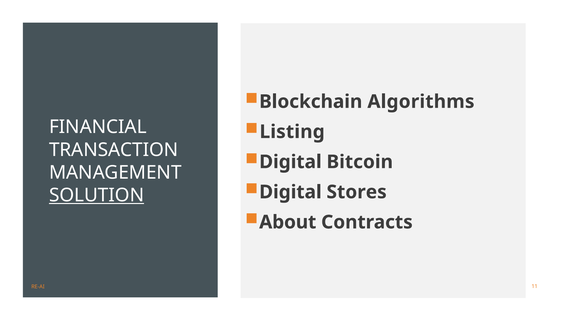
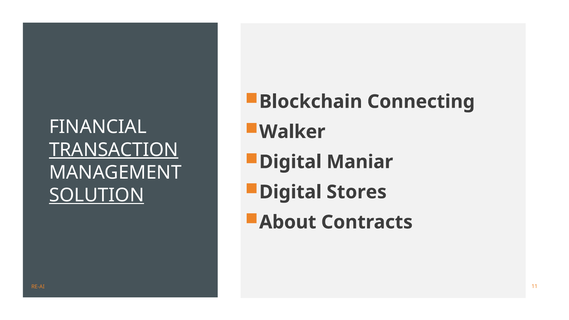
Algorithms: Algorithms -> Connecting
Listing: Listing -> Walker
TRANSACTION underline: none -> present
Bitcoin: Bitcoin -> Maniar
